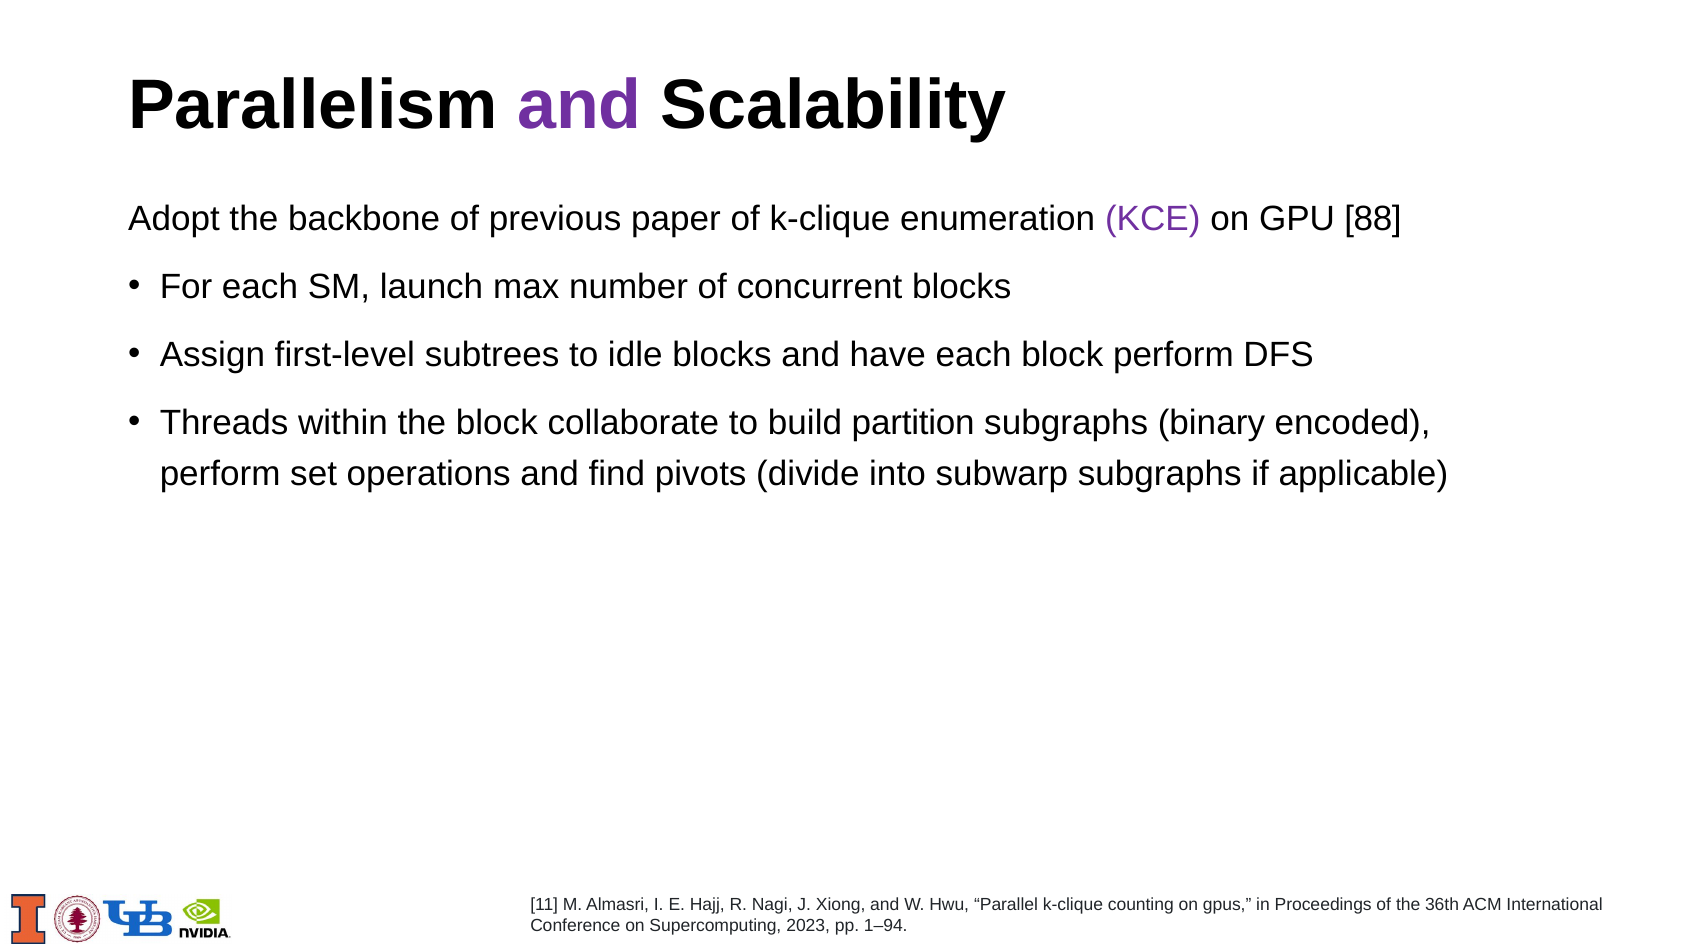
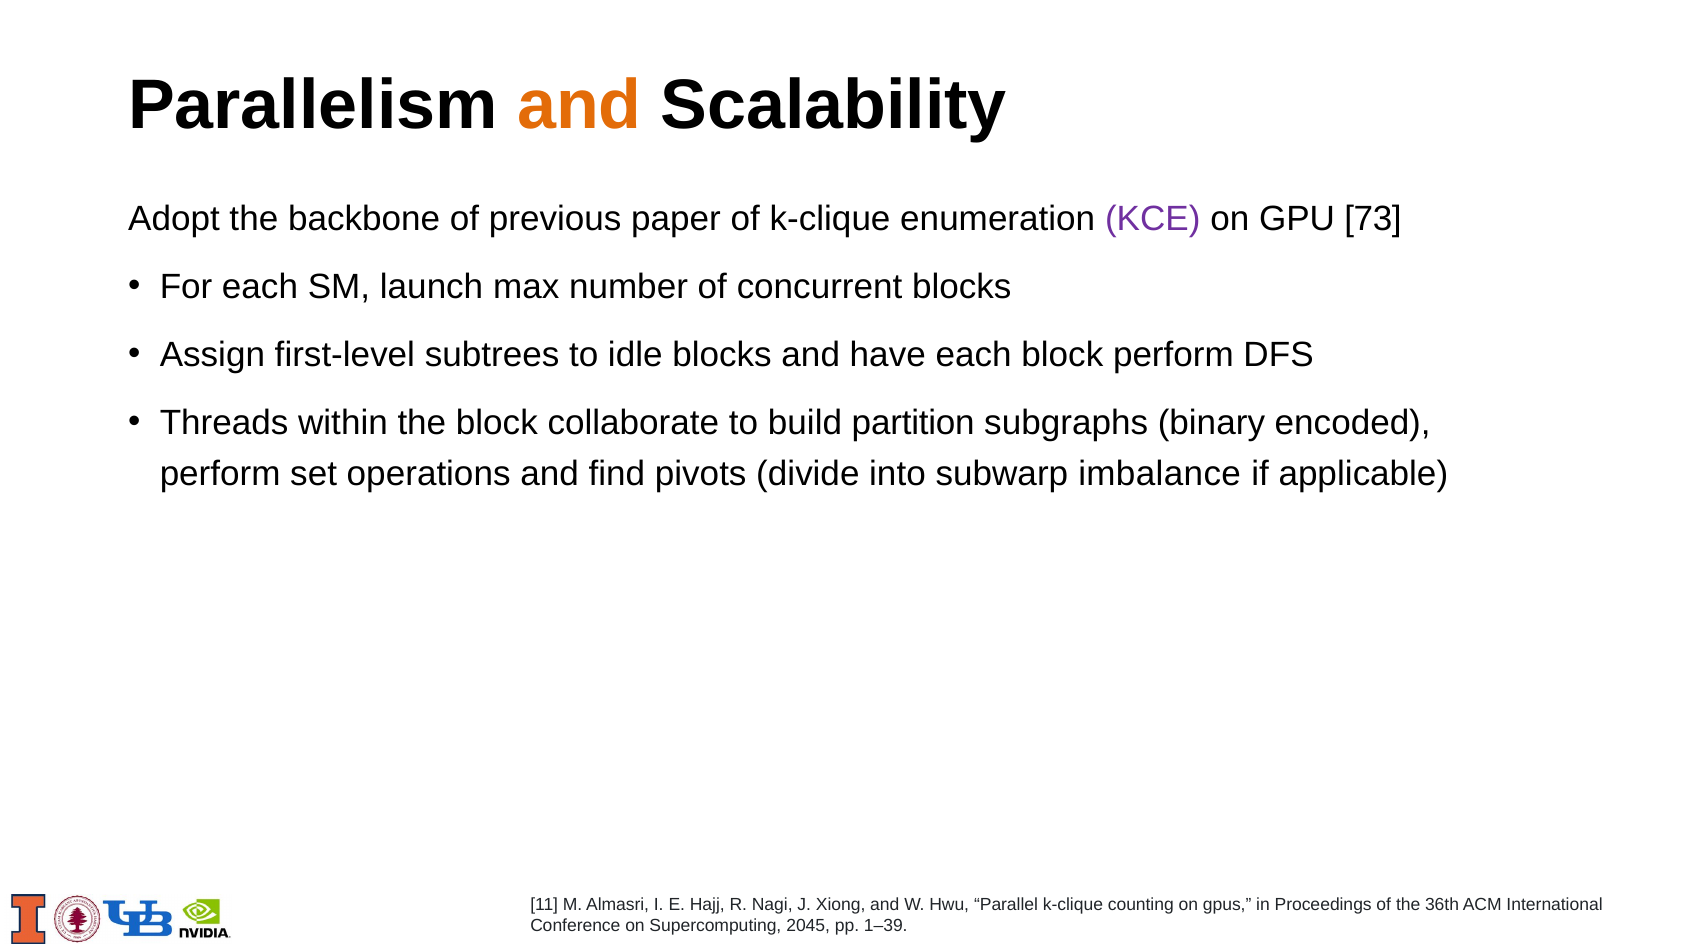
and at (579, 106) colour: purple -> orange
88: 88 -> 73
subwarp subgraphs: subgraphs -> imbalance
2023: 2023 -> 2045
1–94: 1–94 -> 1–39
